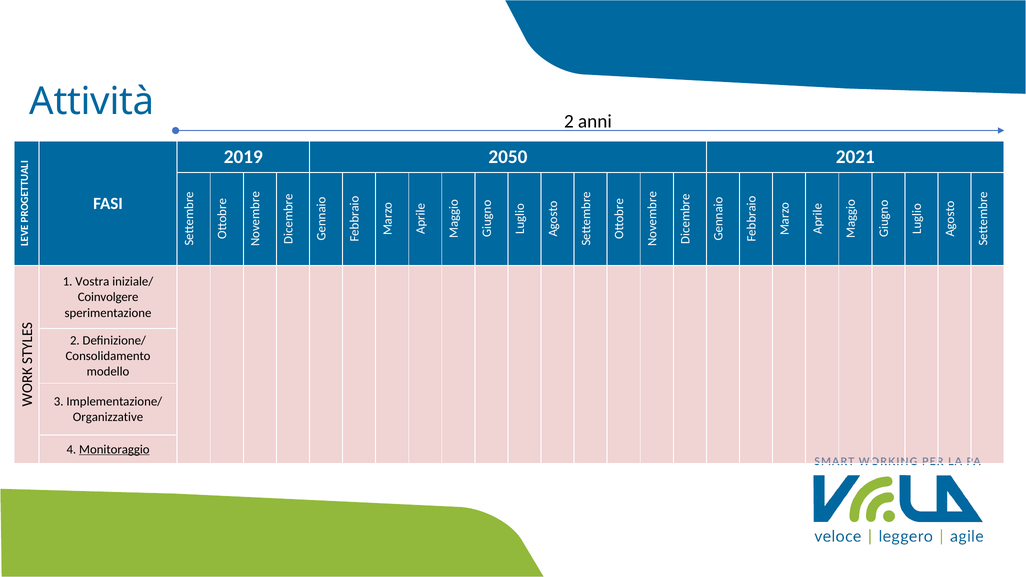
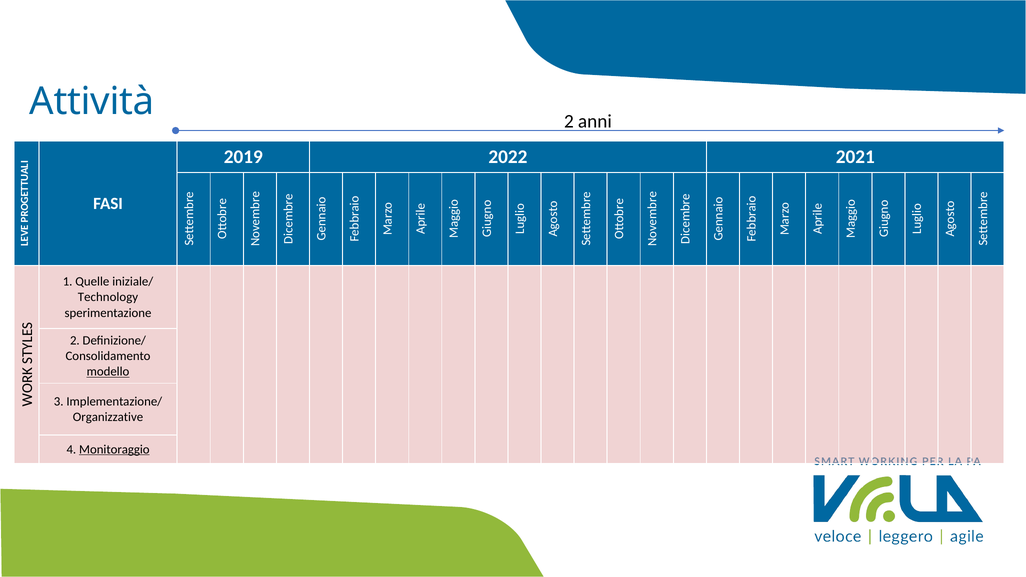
2050: 2050 -> 2022
Vostra: Vostra -> Quelle
Coinvolgere: Coinvolgere -> Technology
modello underline: none -> present
